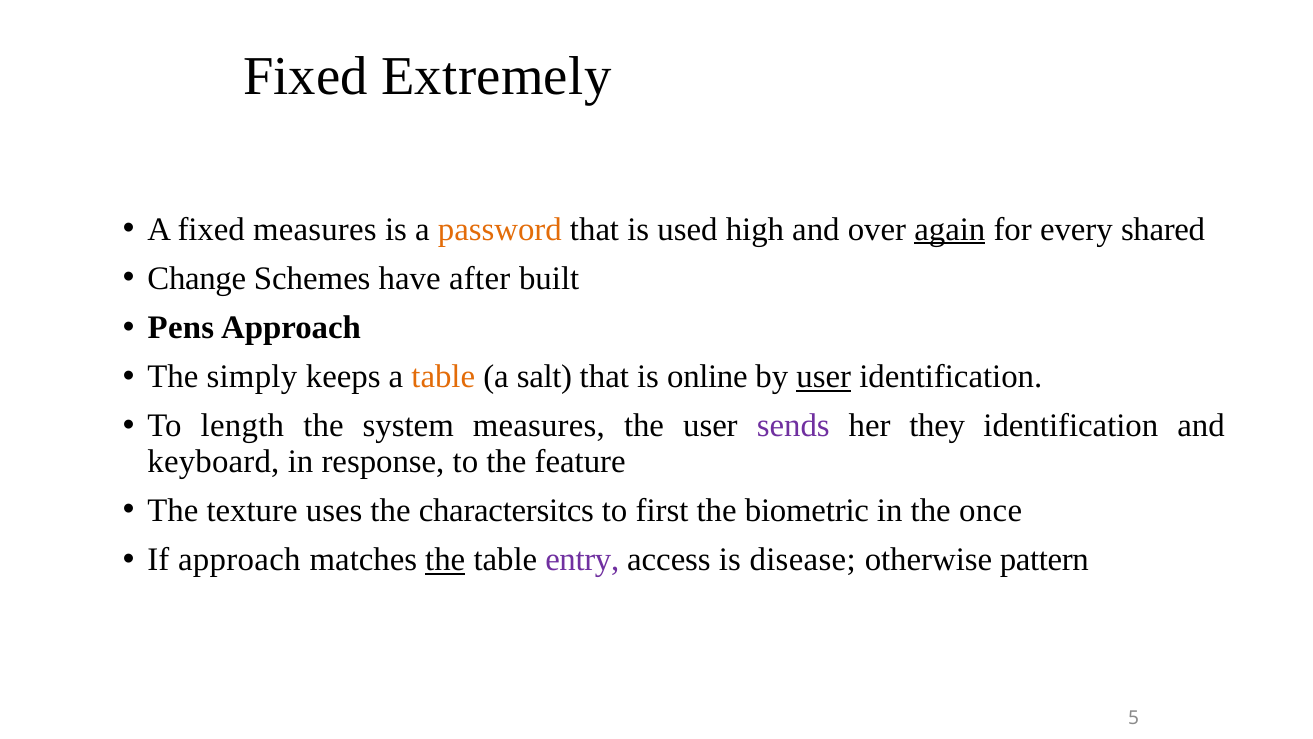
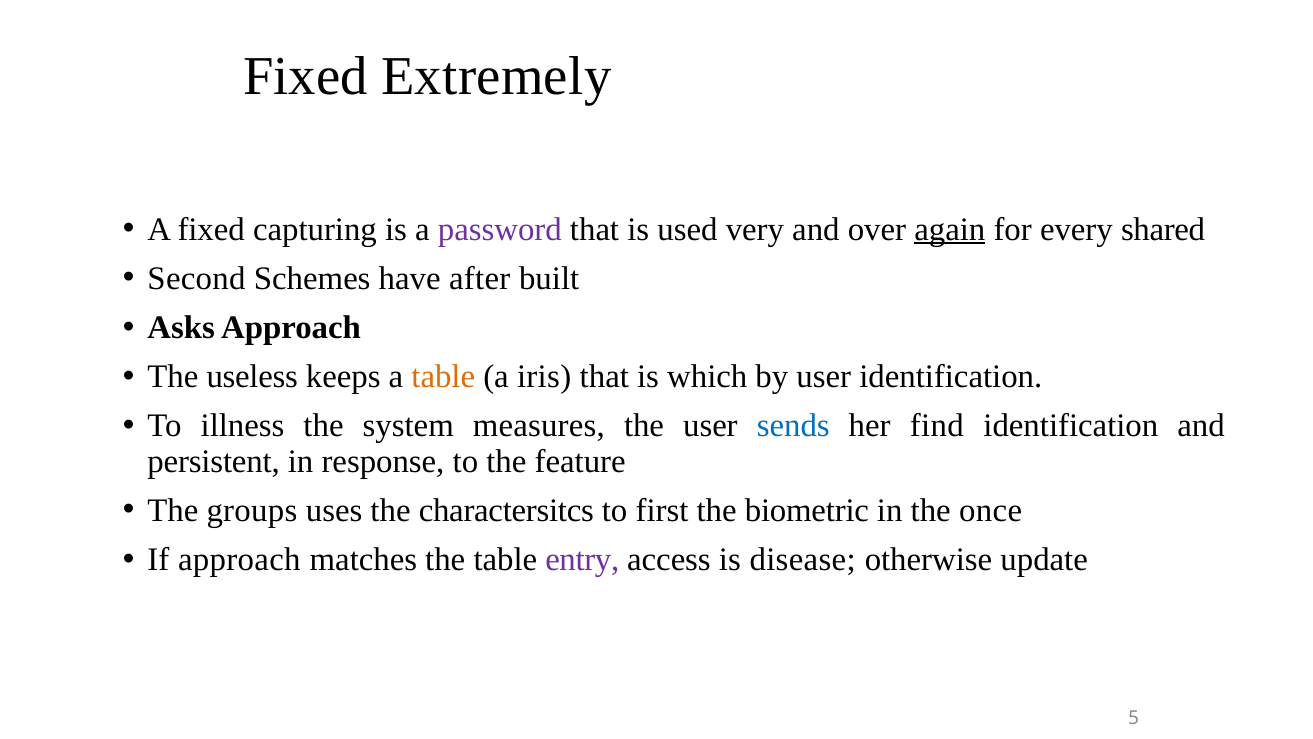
fixed measures: measures -> capturing
password colour: orange -> purple
high: high -> very
Change: Change -> Second
Pens: Pens -> Asks
simply: simply -> useless
salt: salt -> iris
online: online -> which
user at (824, 376) underline: present -> none
length: length -> illness
sends colour: purple -> blue
they: they -> find
keyboard: keyboard -> persistent
texture: texture -> groups
the at (445, 559) underline: present -> none
pattern: pattern -> update
